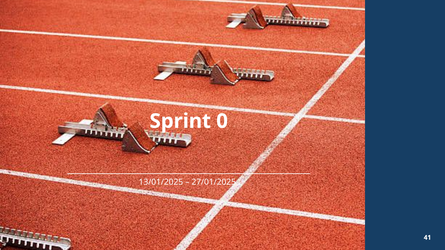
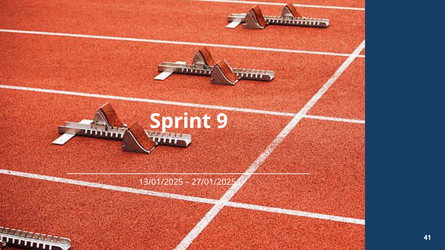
0: 0 -> 9
